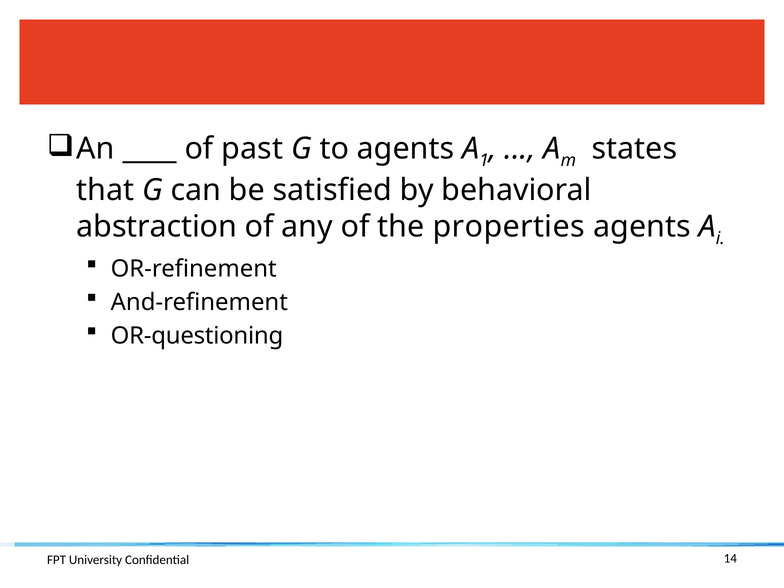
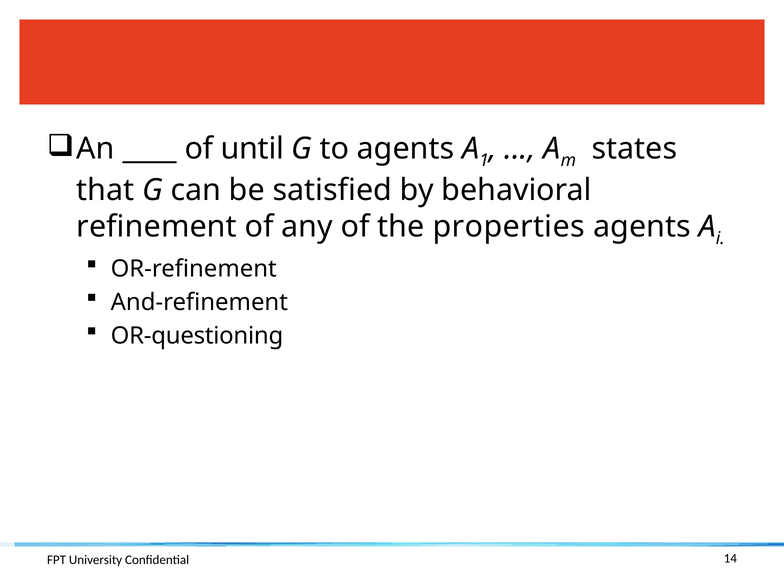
past: past -> until
abstraction: abstraction -> refinement
